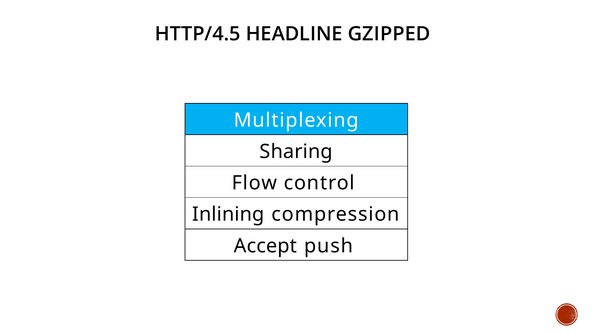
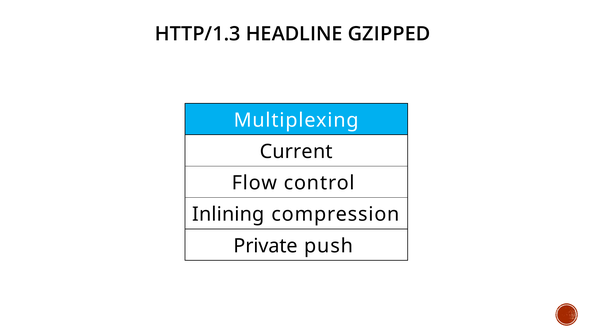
HTTP/4.5: HTTP/4.5 -> HTTP/1.3
Sharing: Sharing -> Current
Accept: Accept -> Private
